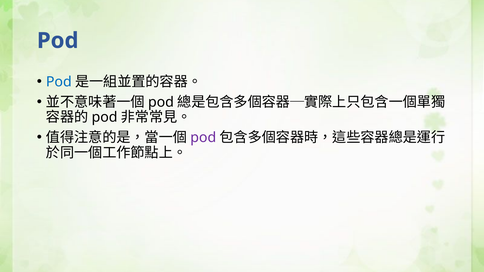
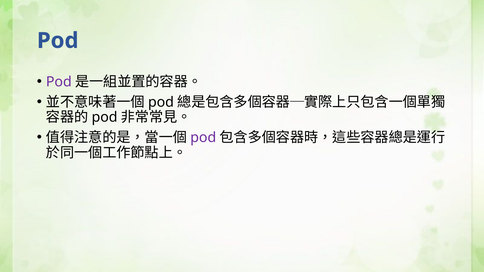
Pod at (59, 82) colour: blue -> purple
